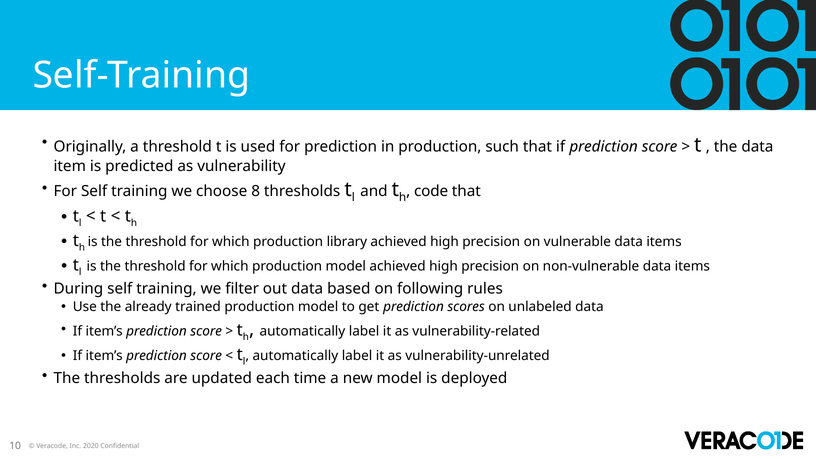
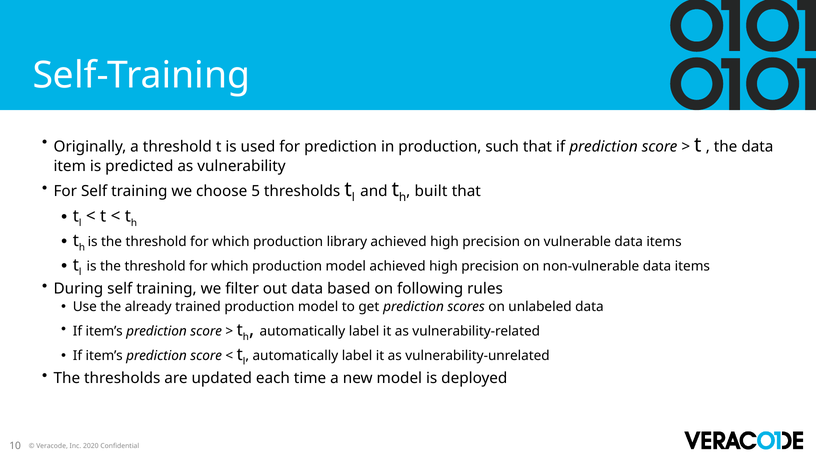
8: 8 -> 5
code: code -> built
